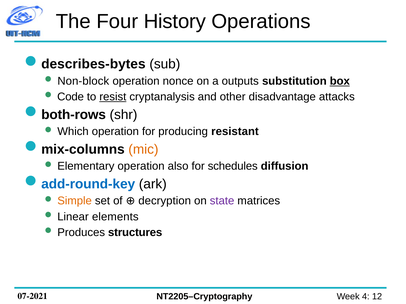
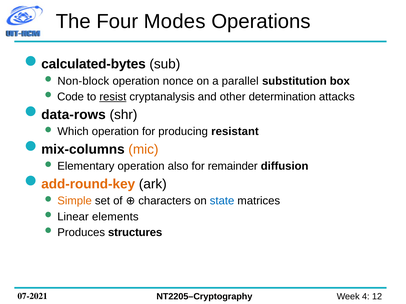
History: History -> Modes
describes-bytes: describes-bytes -> calculated-bytes
outputs: outputs -> parallel
box underline: present -> none
disadvantage: disadvantage -> determination
both-rows: both-rows -> data-rows
schedules: schedules -> remainder
add-round-key colour: blue -> orange
decryption: decryption -> characters
state colour: purple -> blue
